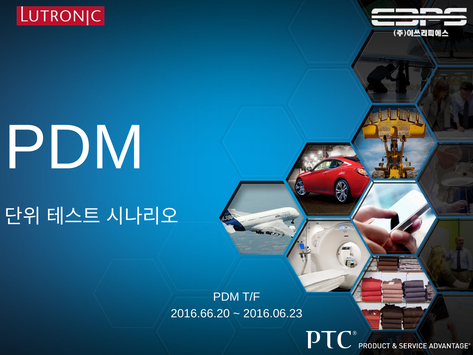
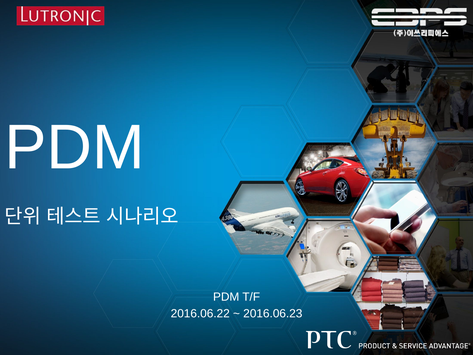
2016.66.20: 2016.66.20 -> 2016.06.22
